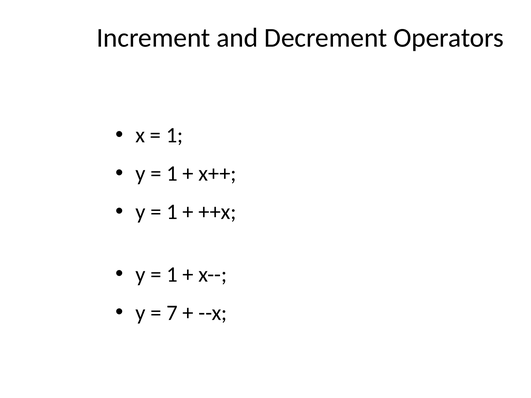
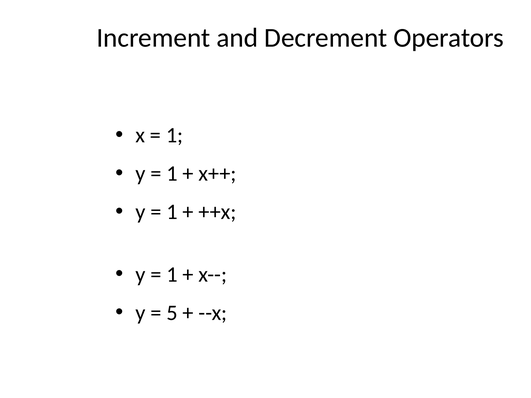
7: 7 -> 5
